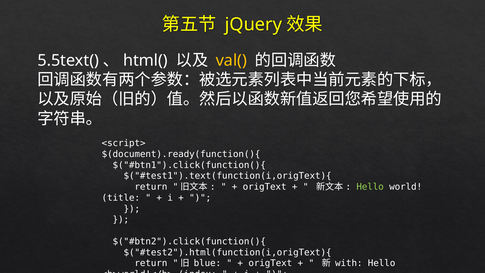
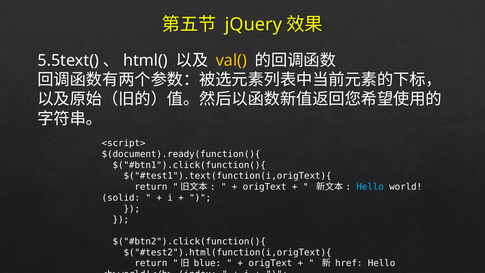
Hello at (370, 187) colour: light green -> light blue
title: title -> solid
with: with -> href
